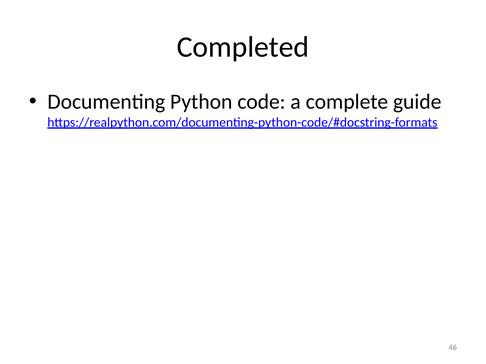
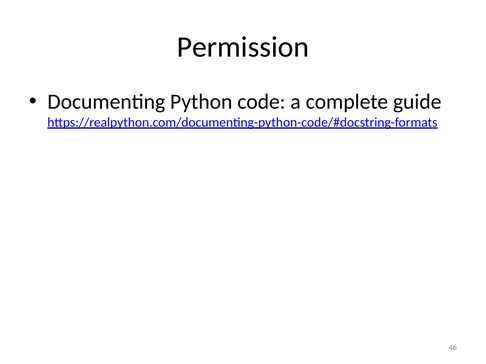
Completed: Completed -> Permission
